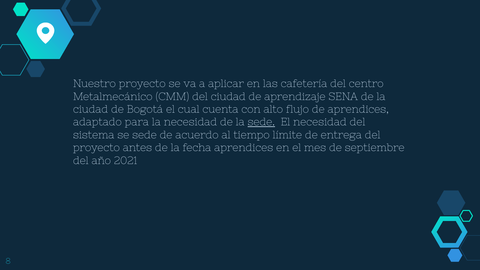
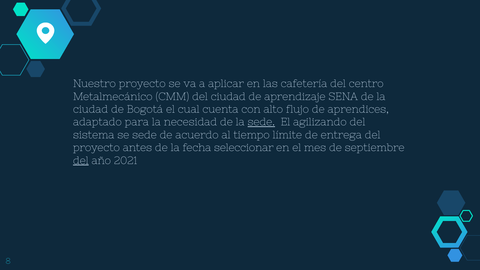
El necesidad: necesidad -> agilizando
fecha aprendices: aprendices -> seleccionar
del at (81, 160) underline: none -> present
